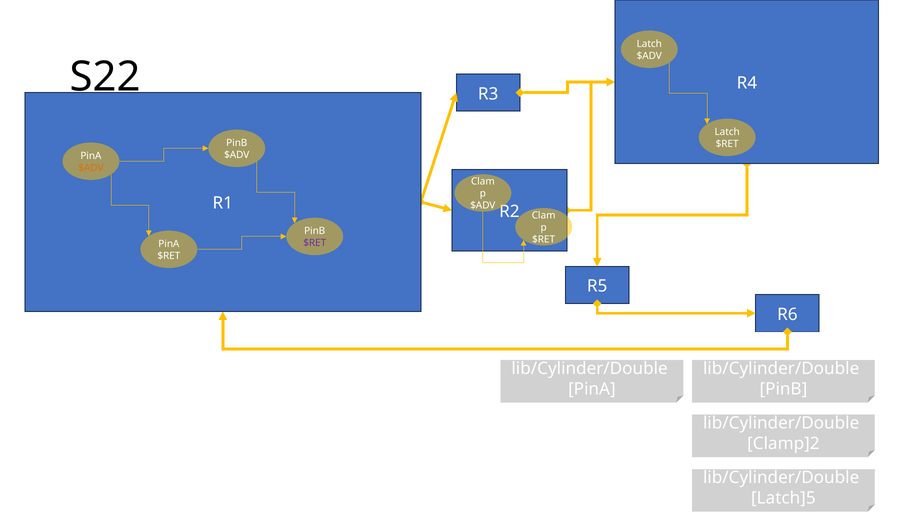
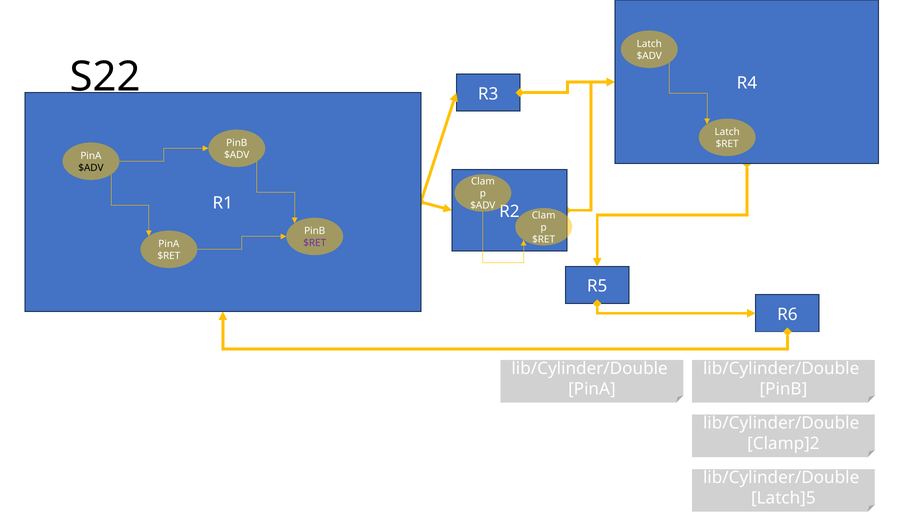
$ADV at (91, 168) colour: orange -> black
